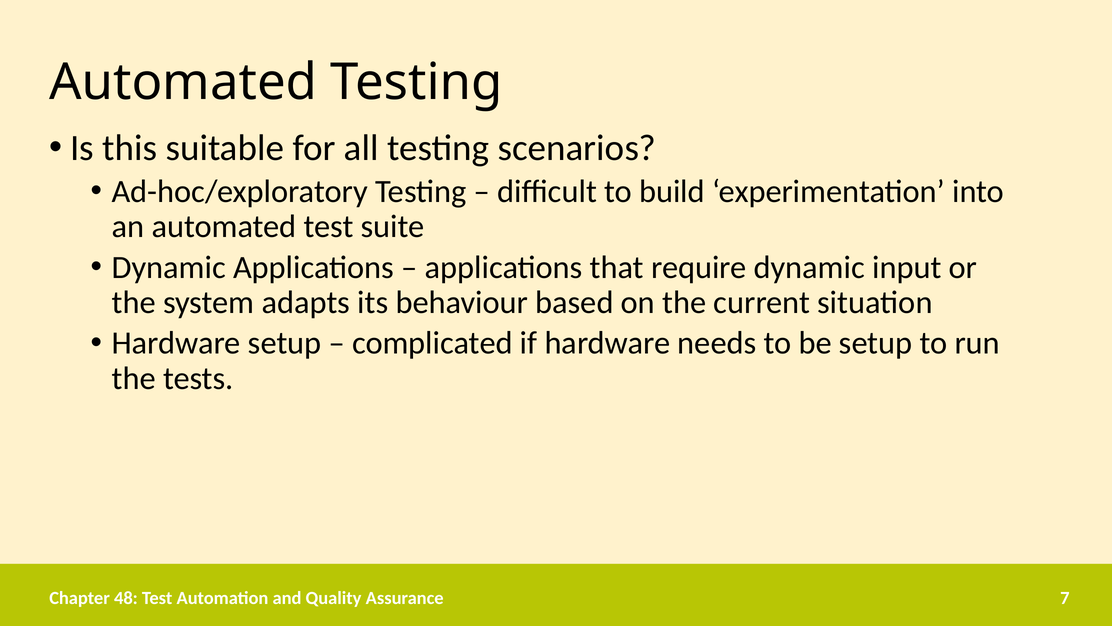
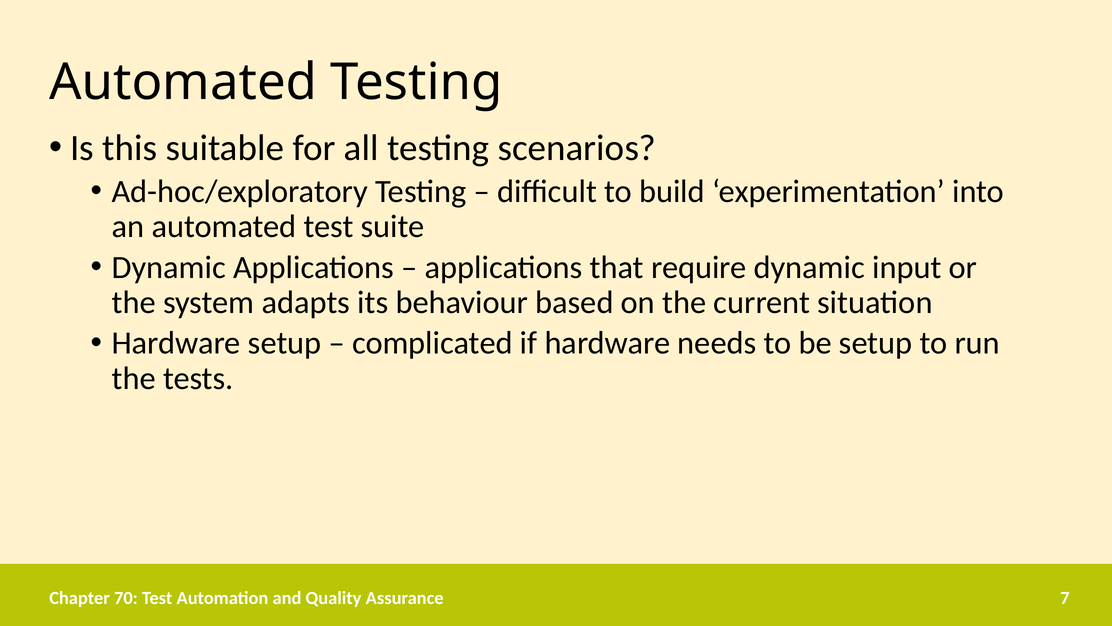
48: 48 -> 70
